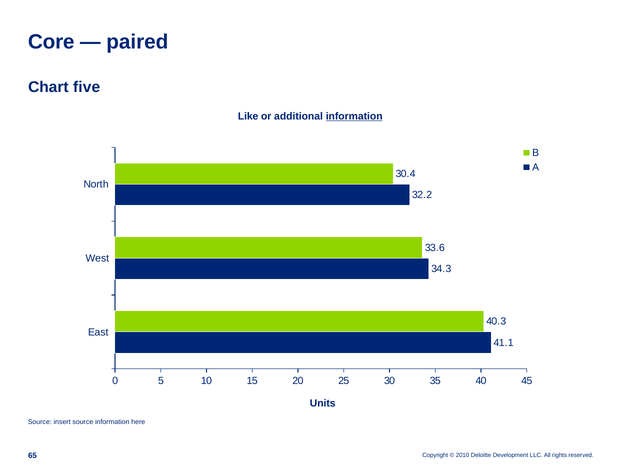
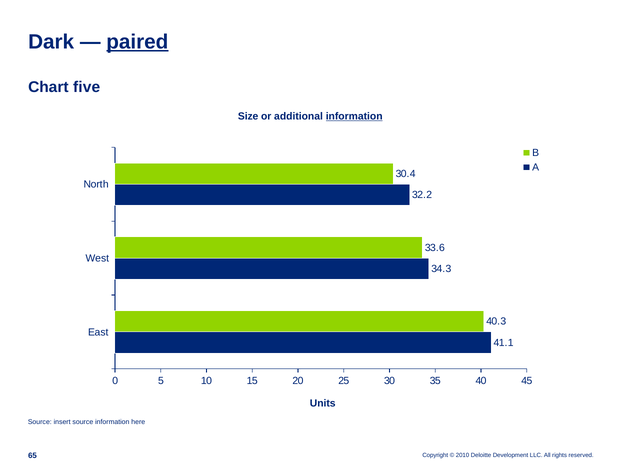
Core: Core -> Dark
paired underline: none -> present
Like: Like -> Size
